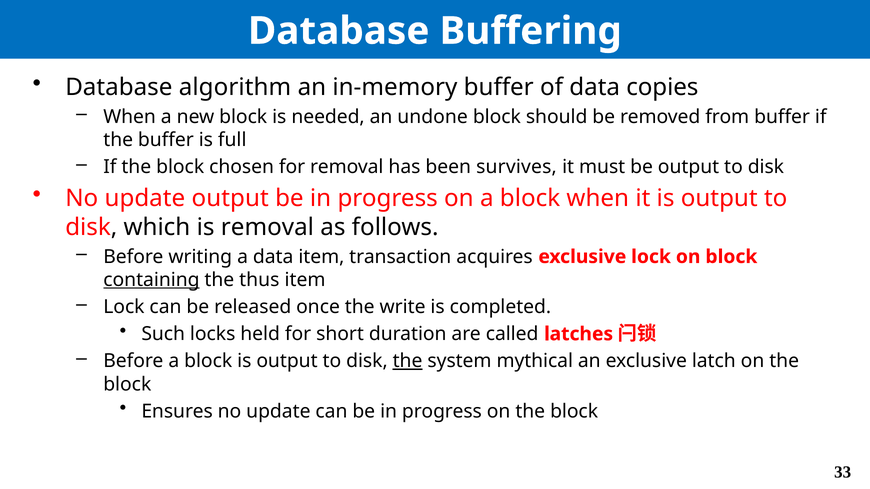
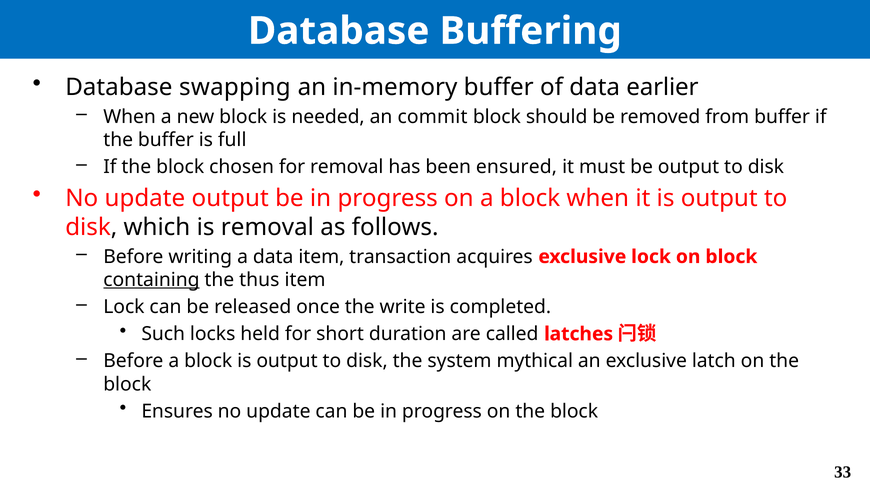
algorithm: algorithm -> swapping
copies: copies -> earlier
undone: undone -> commit
survives: survives -> ensured
the at (408, 361) underline: present -> none
